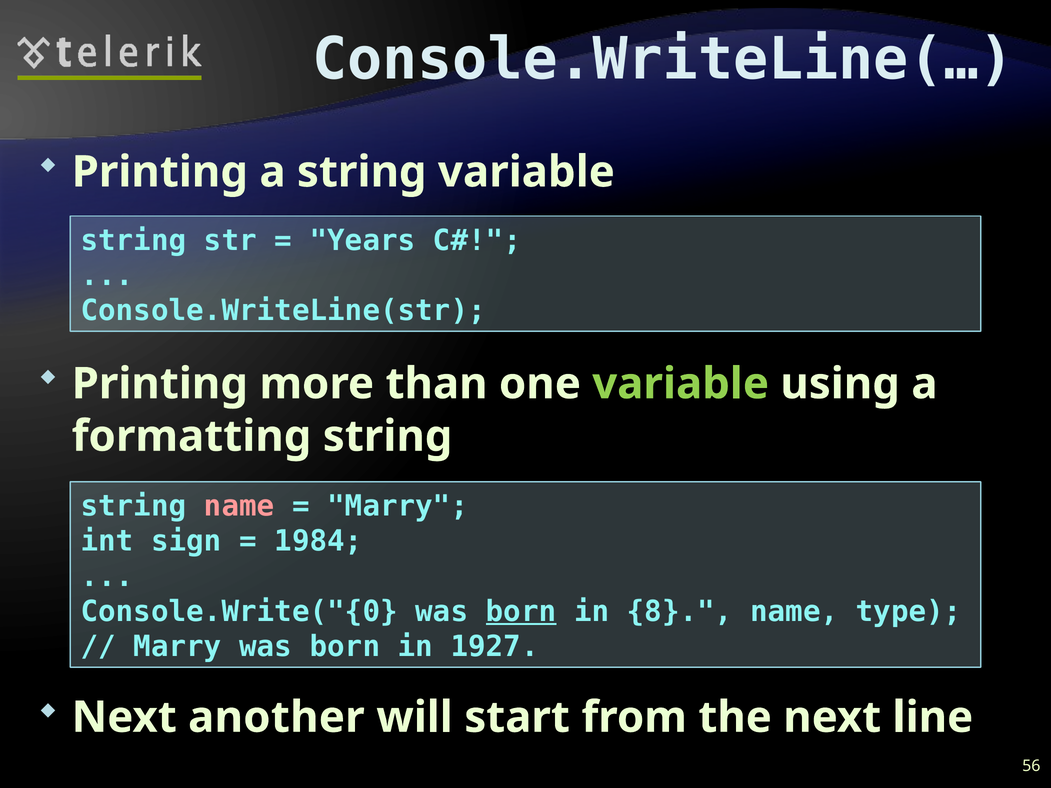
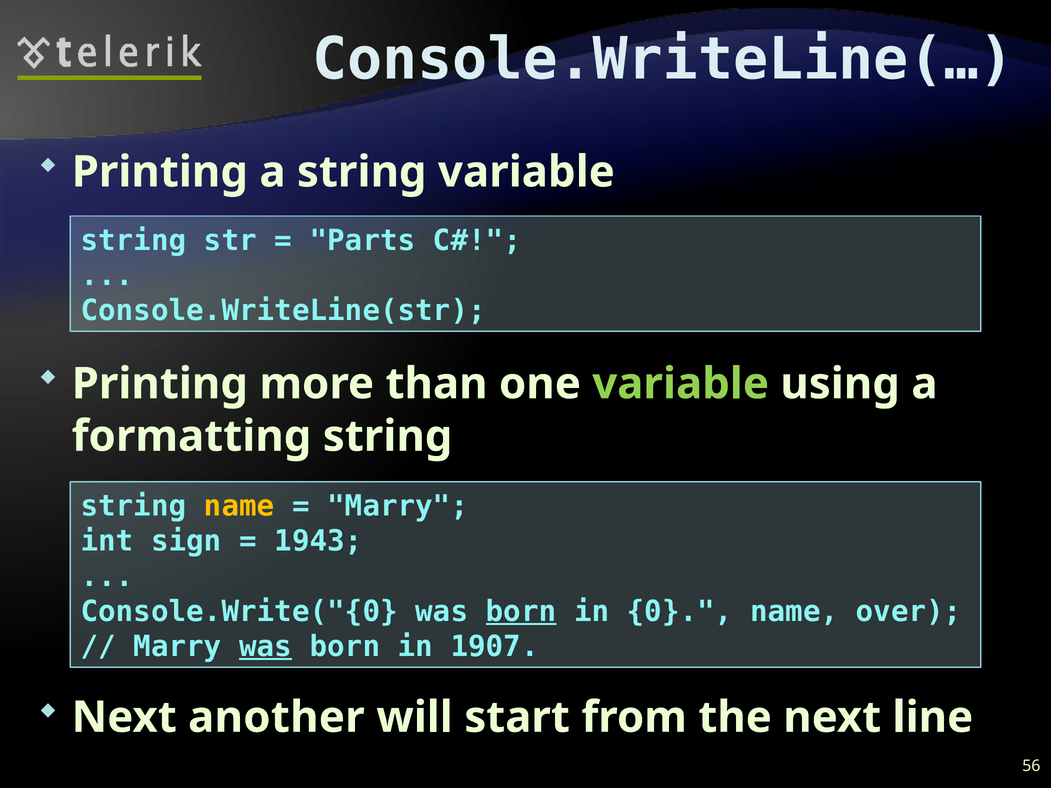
Years: Years -> Parts
name at (239, 506) colour: pink -> yellow
1984: 1984 -> 1943
8: 8 -> 0
type: type -> over
was at (266, 647) underline: none -> present
1927: 1927 -> 1907
